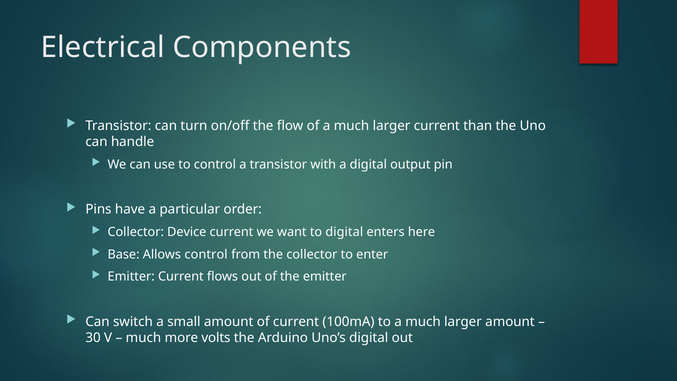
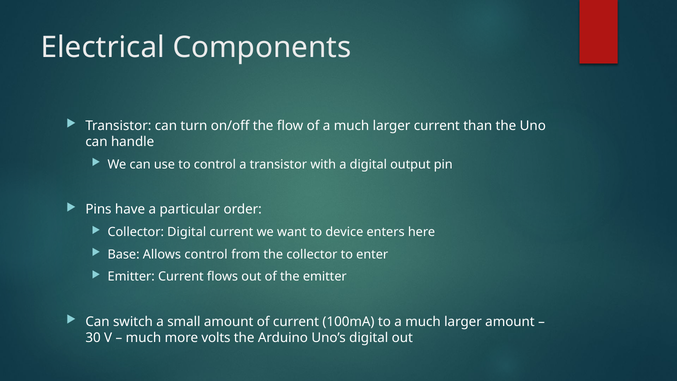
Collector Device: Device -> Digital
to digital: digital -> device
